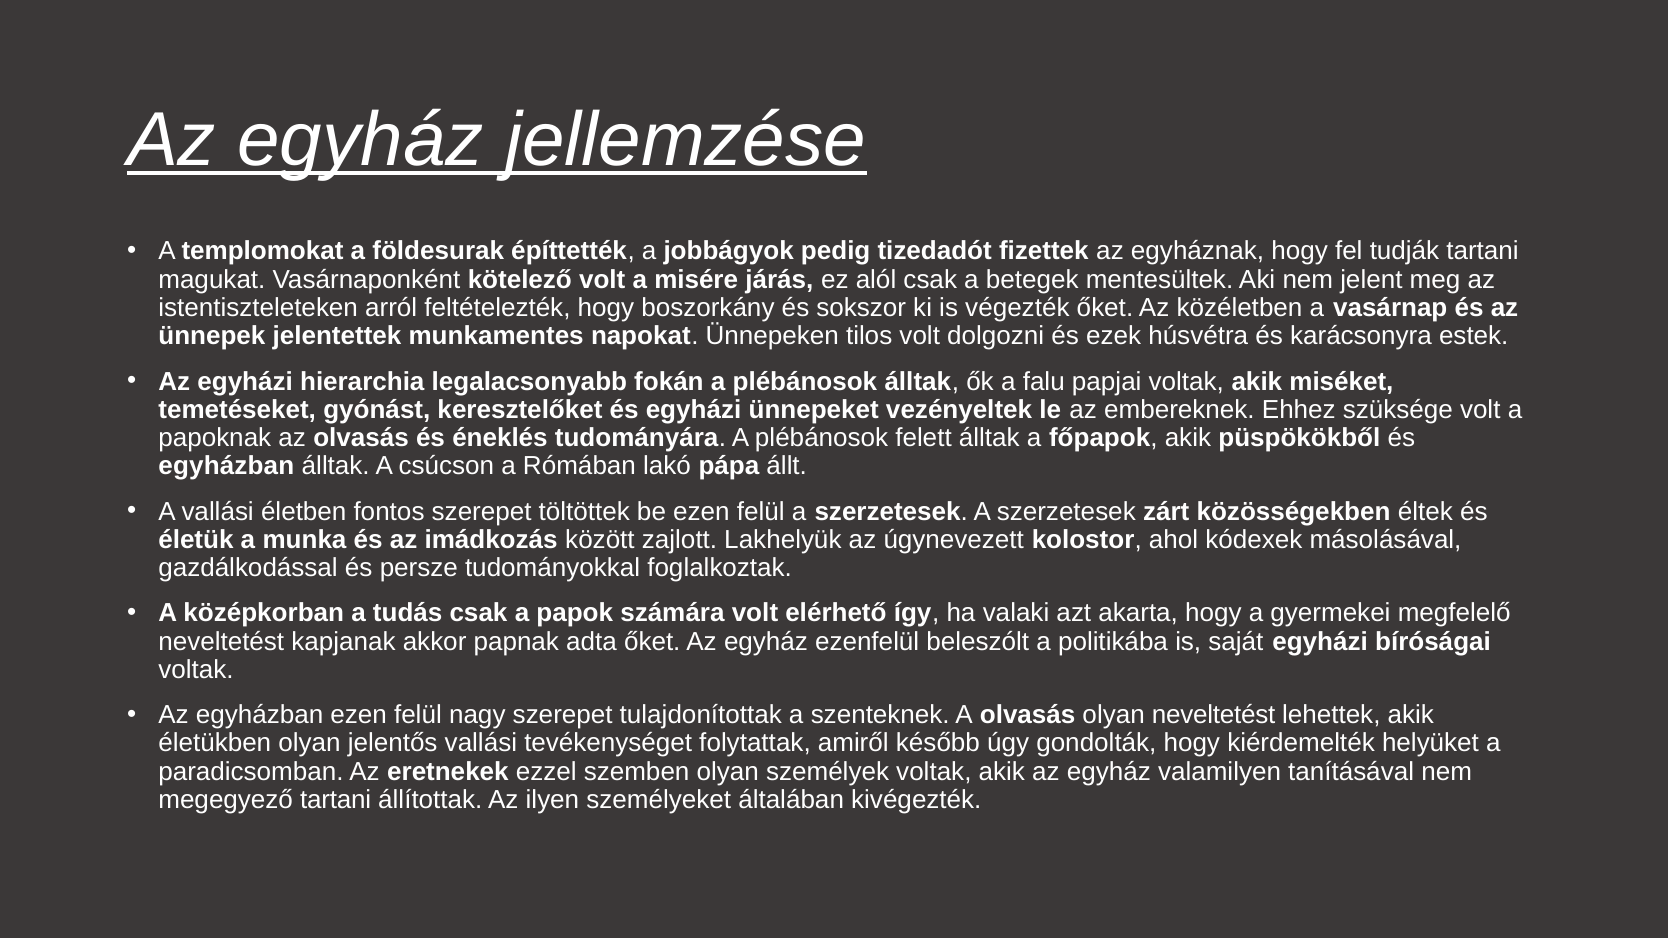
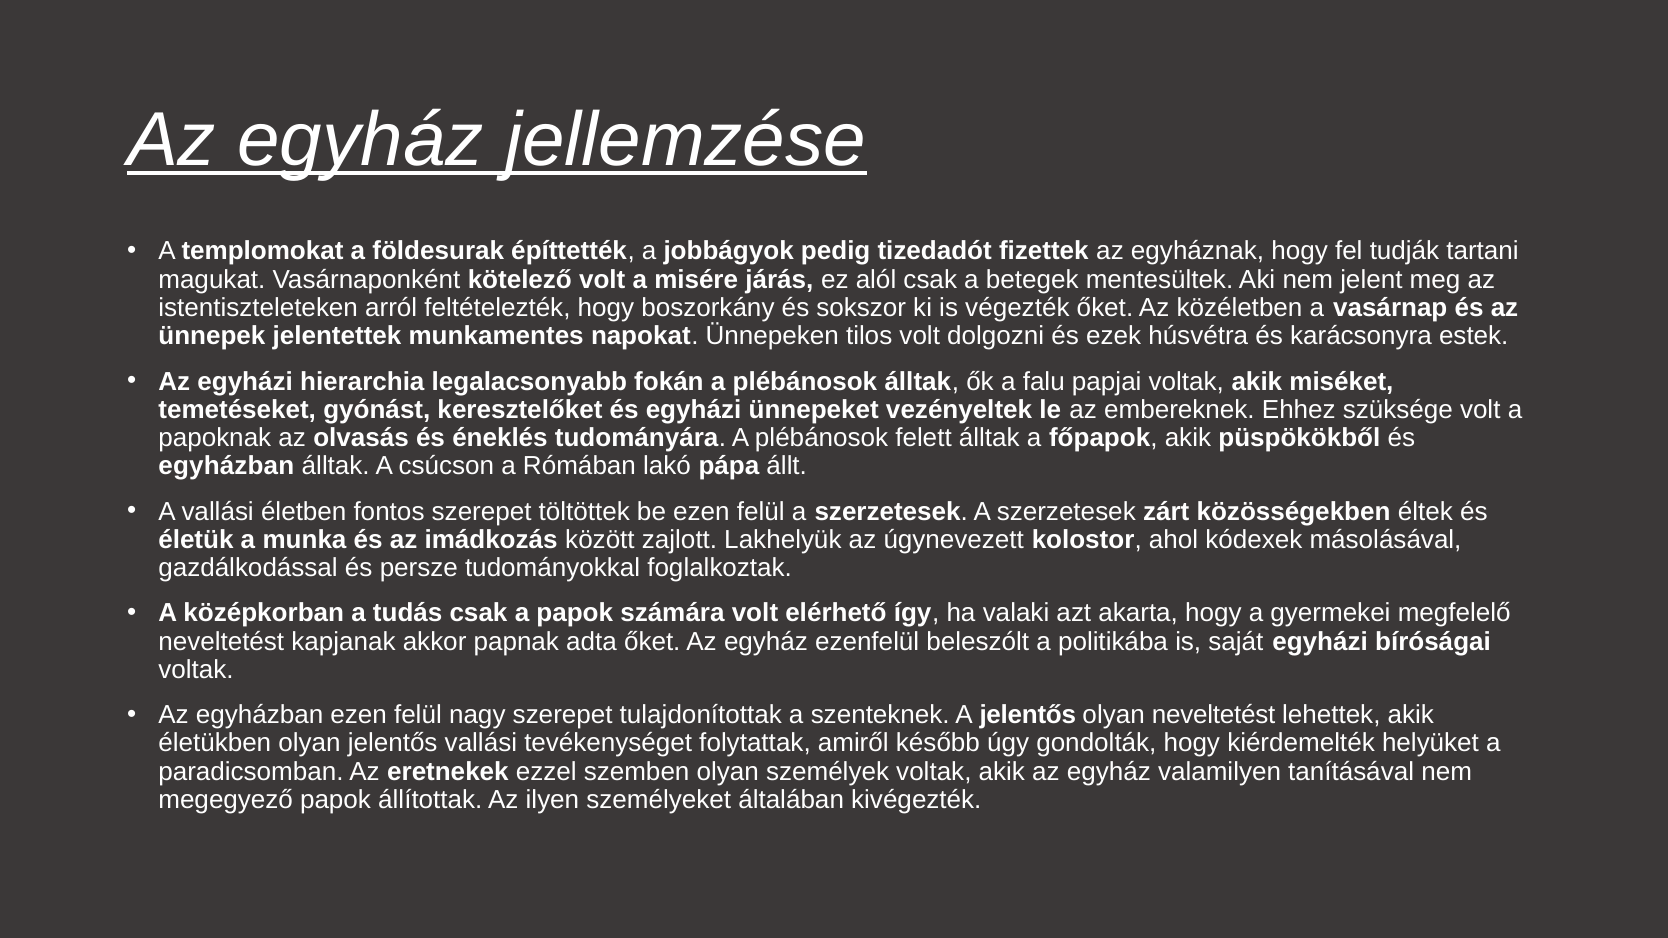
A olvasás: olvasás -> jelentős
megegyező tartani: tartani -> papok
